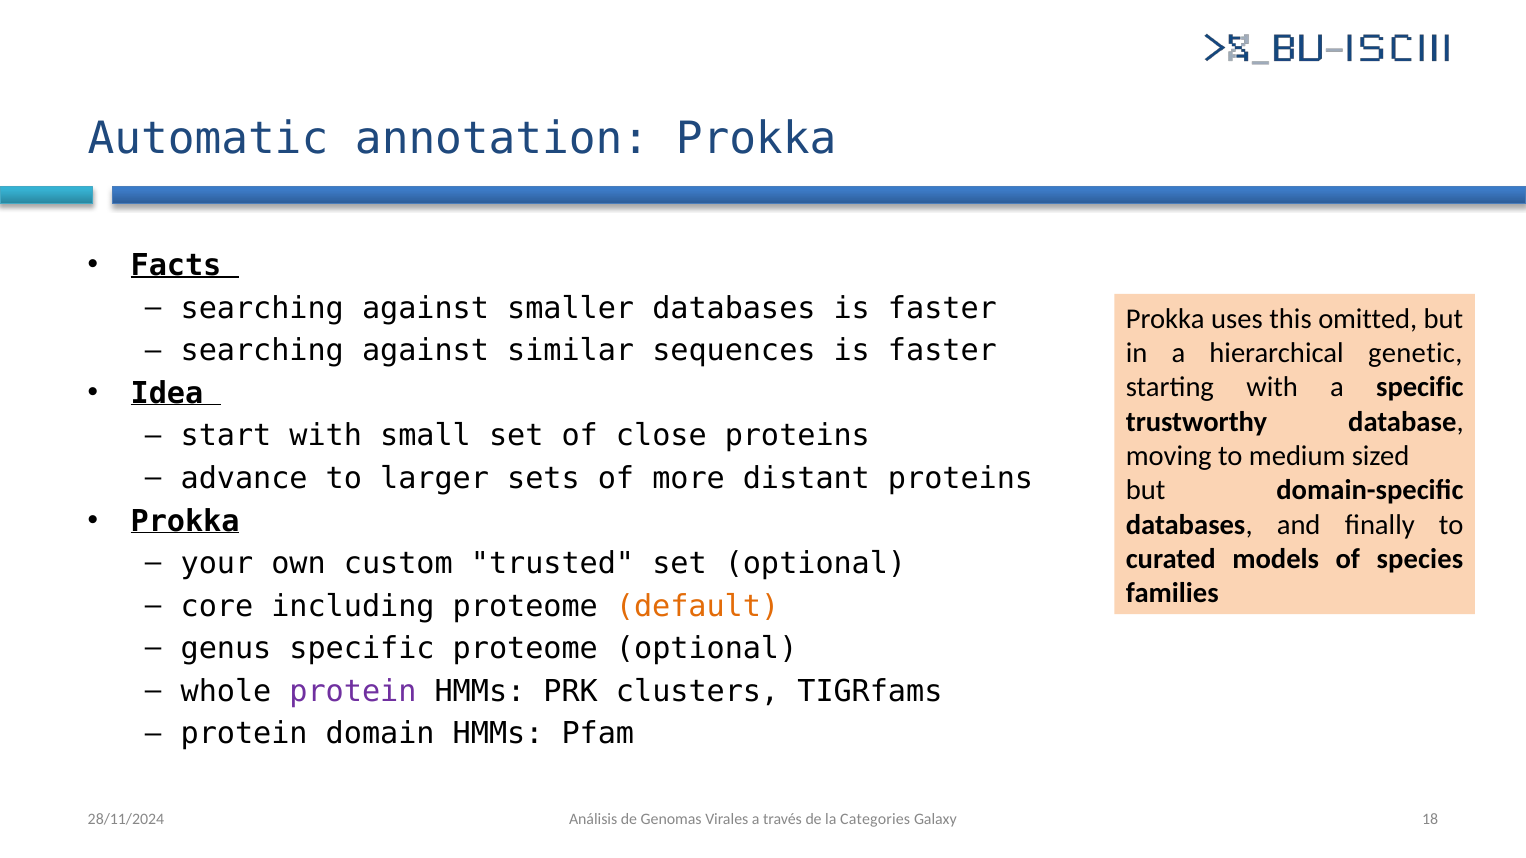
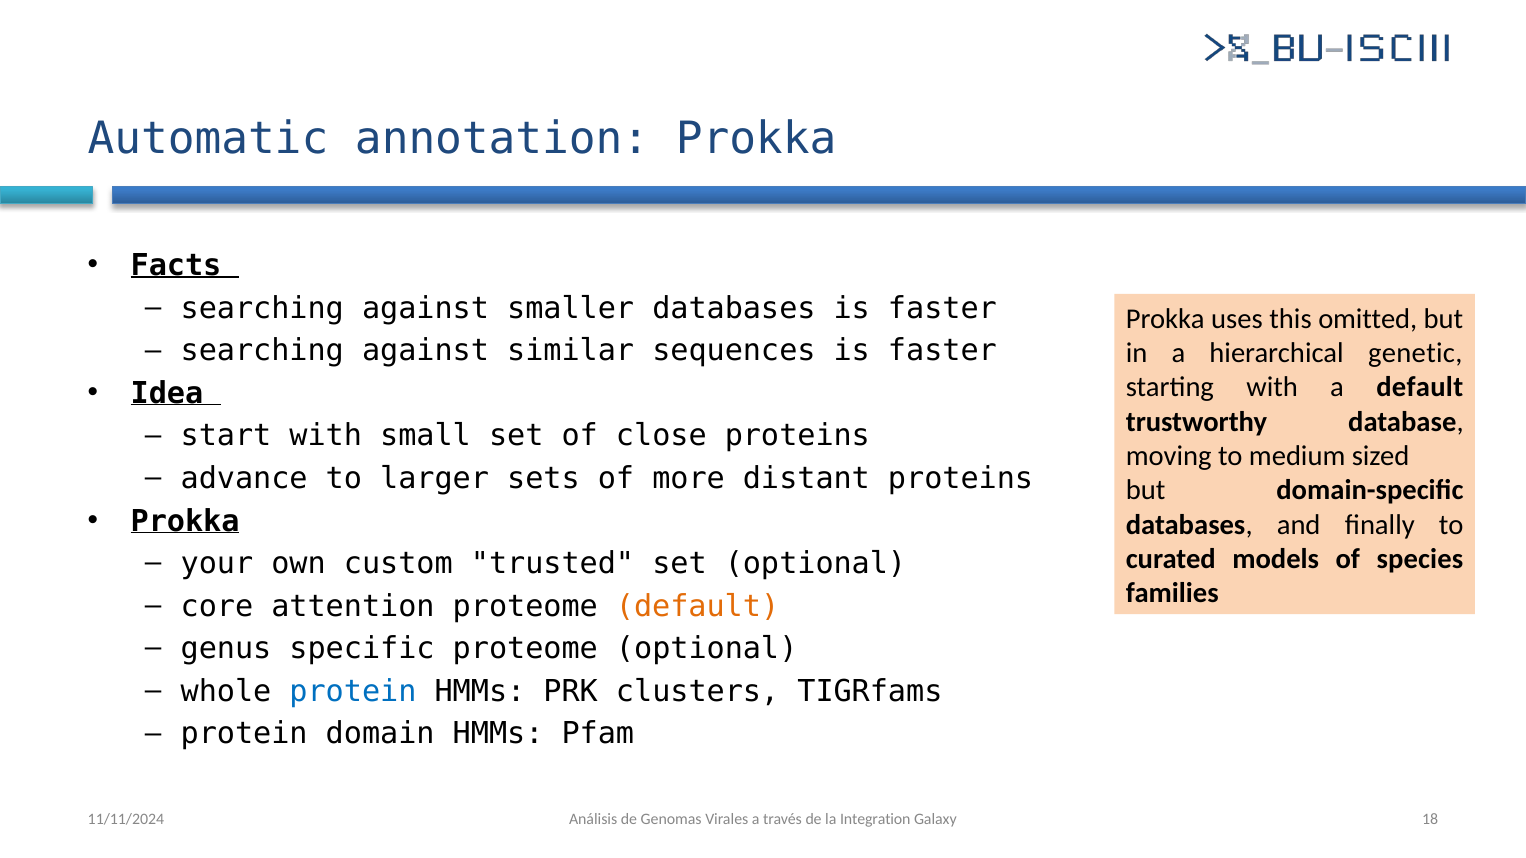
a specific: specific -> default
including: including -> attention
protein at (353, 692) colour: purple -> blue
28/11/2024: 28/11/2024 -> 11/11/2024
Categories: Categories -> Integration
